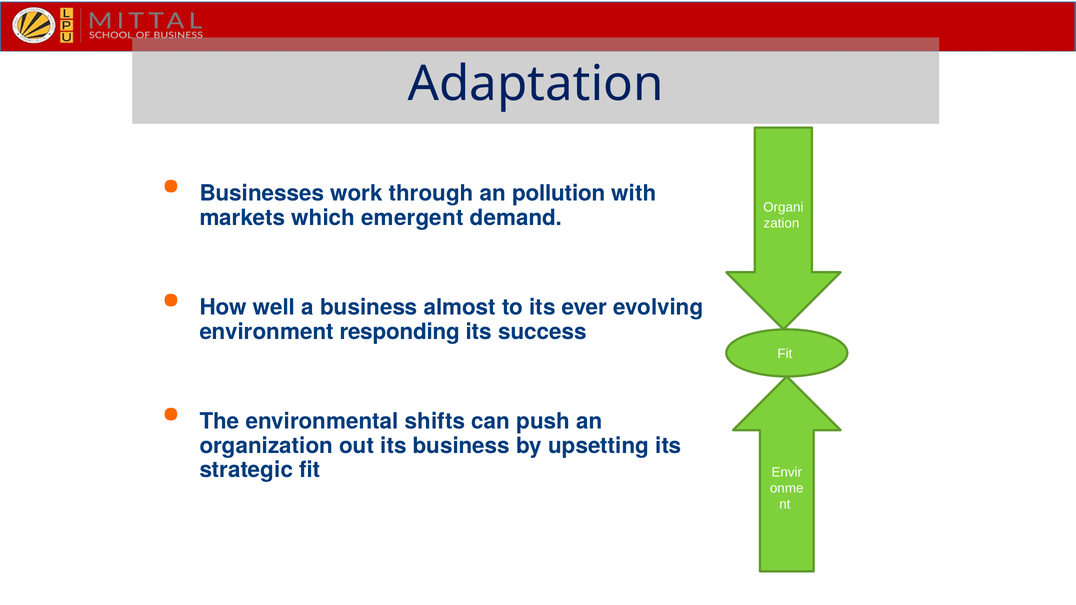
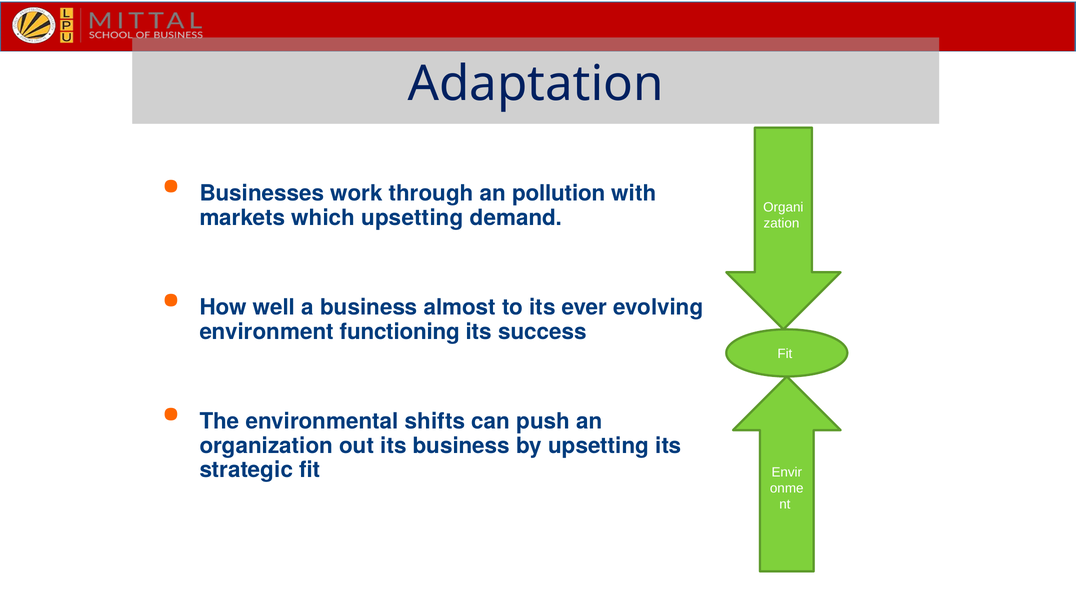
which emergent: emergent -> upsetting
responding: responding -> functioning
